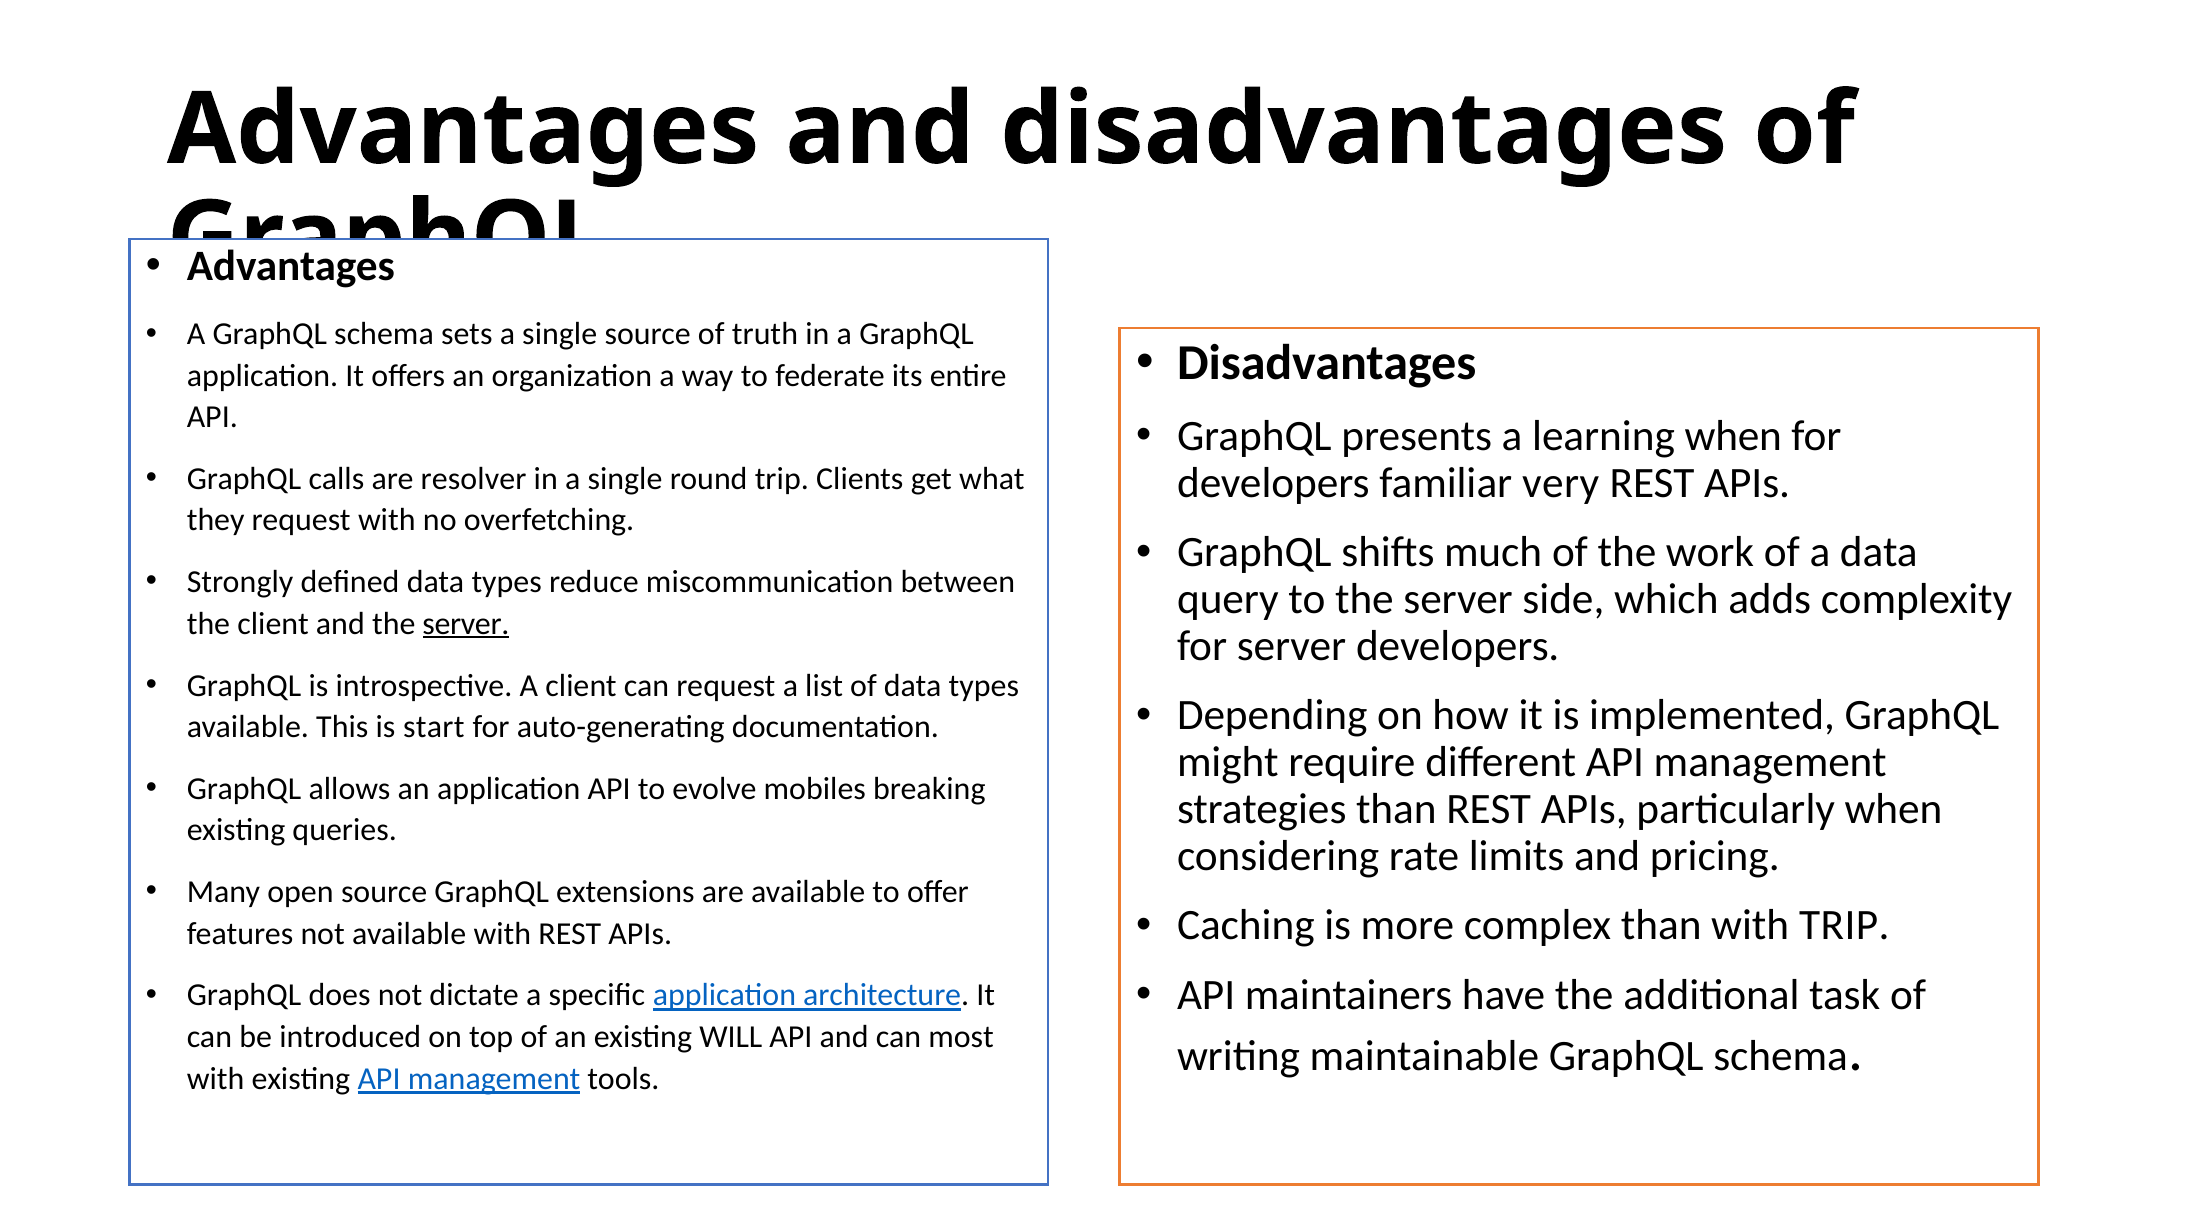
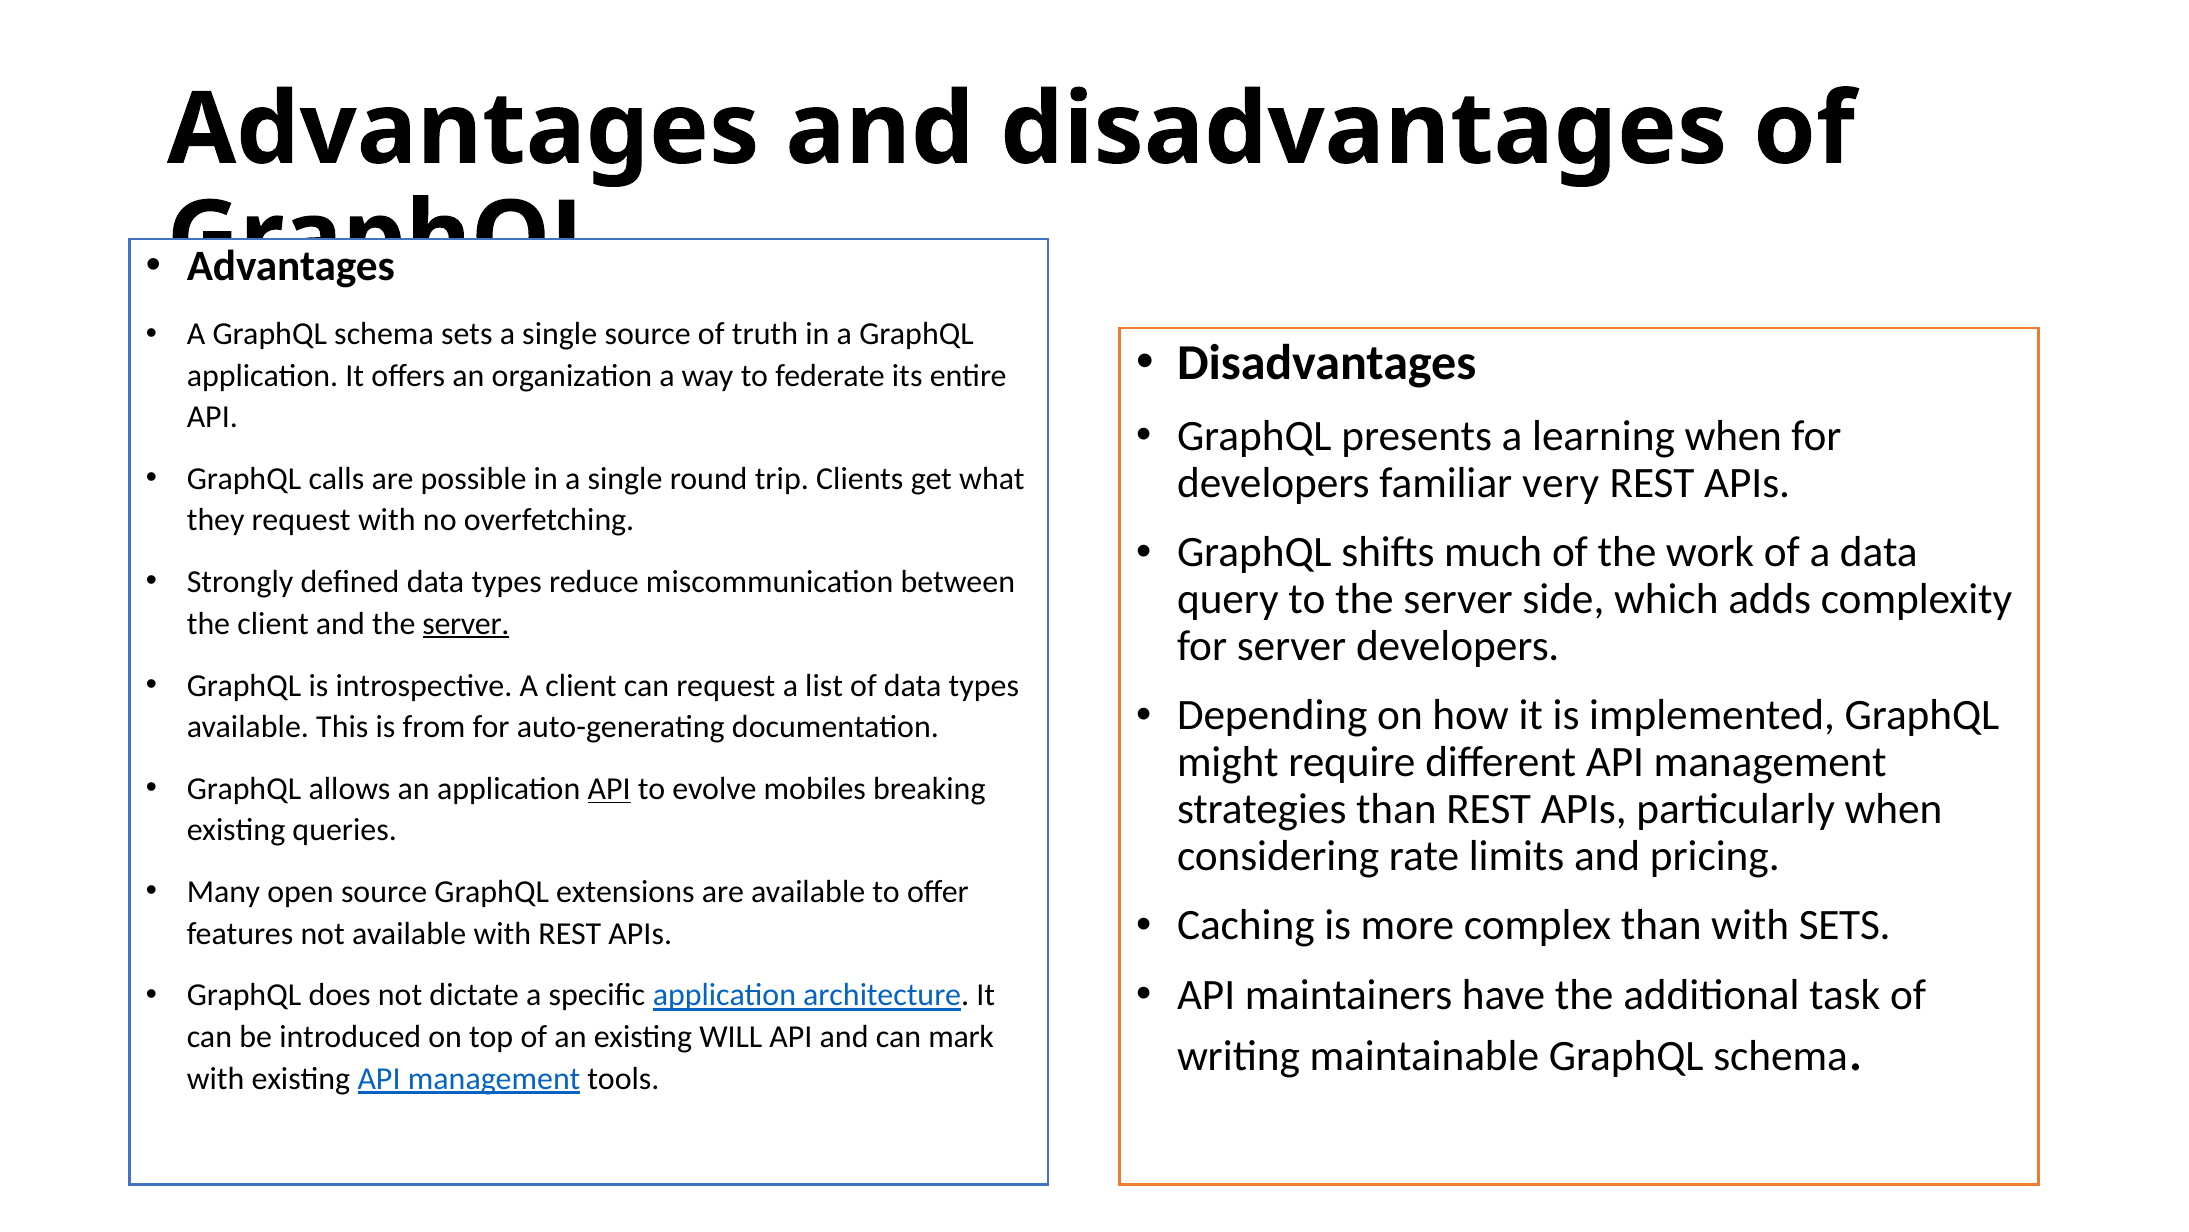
resolver: resolver -> possible
start: start -> from
API at (609, 788) underline: none -> present
with TRIP: TRIP -> SETS
most: most -> mark
